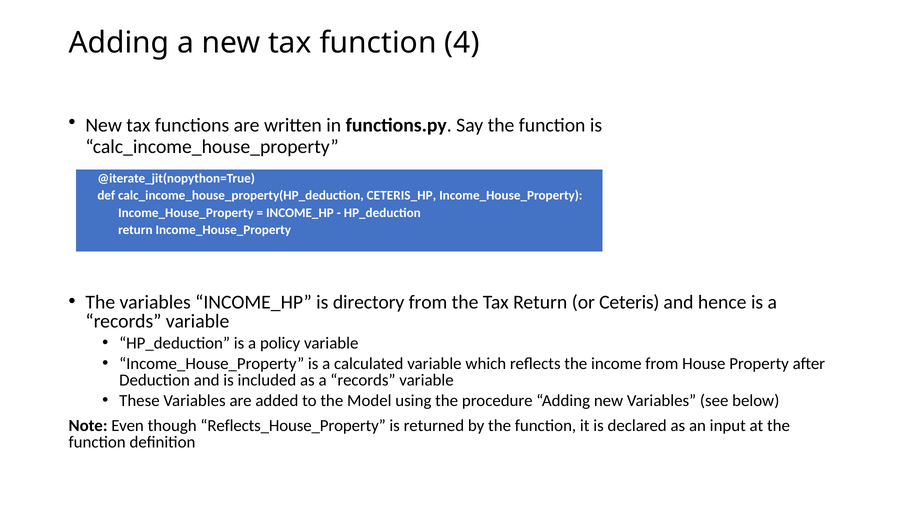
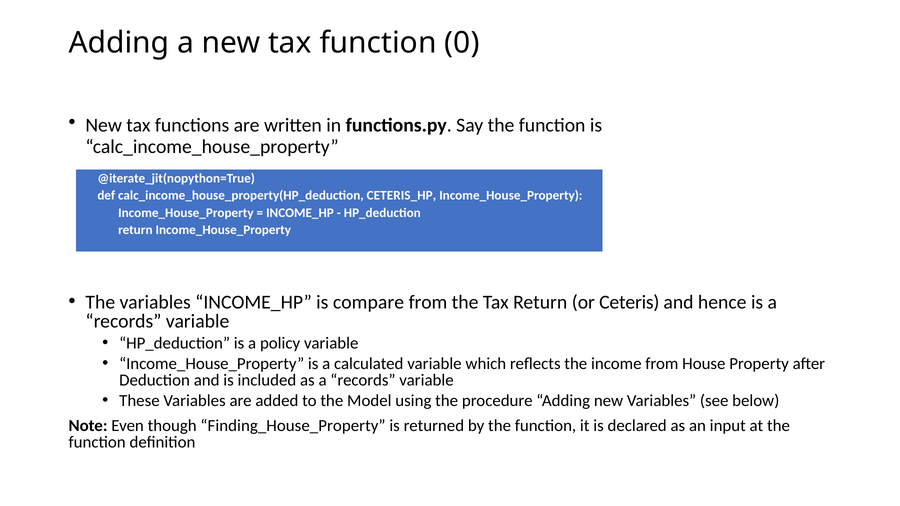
4: 4 -> 0
directory: directory -> compare
Reflects_House_Property: Reflects_House_Property -> Finding_House_Property
